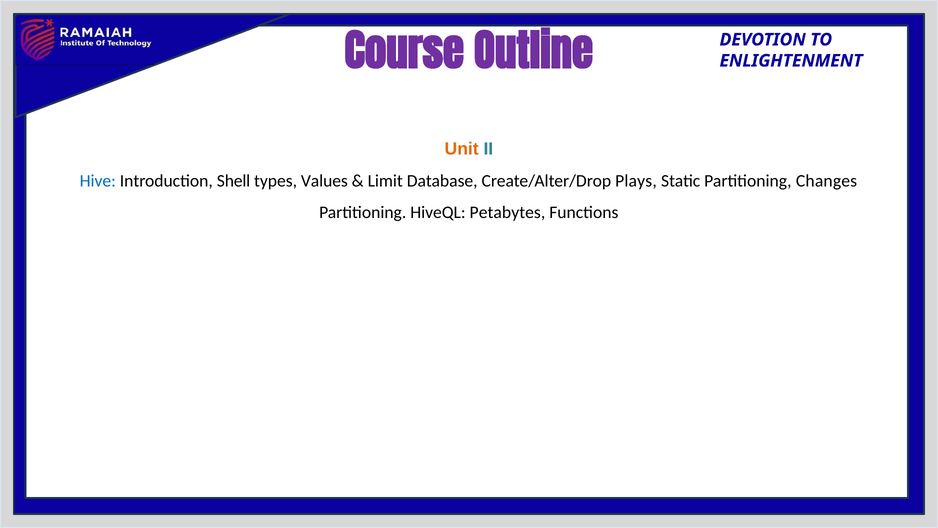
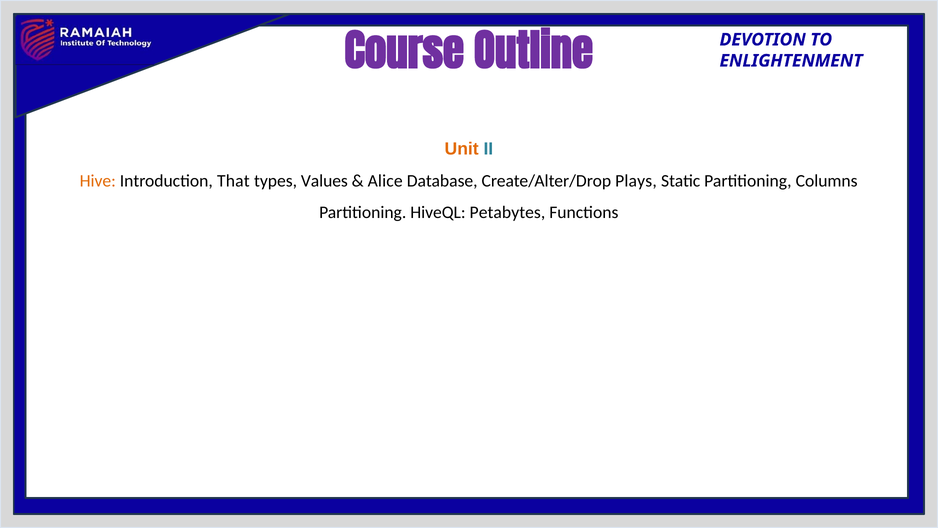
Hive colour: blue -> orange
Shell: Shell -> That
Limit: Limit -> Alice
Changes: Changes -> Columns
